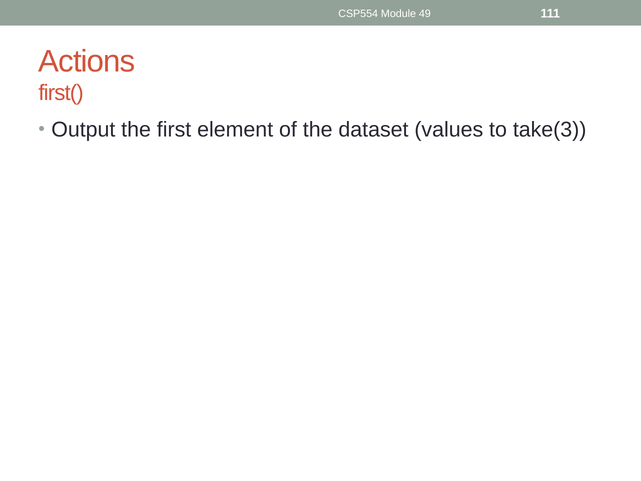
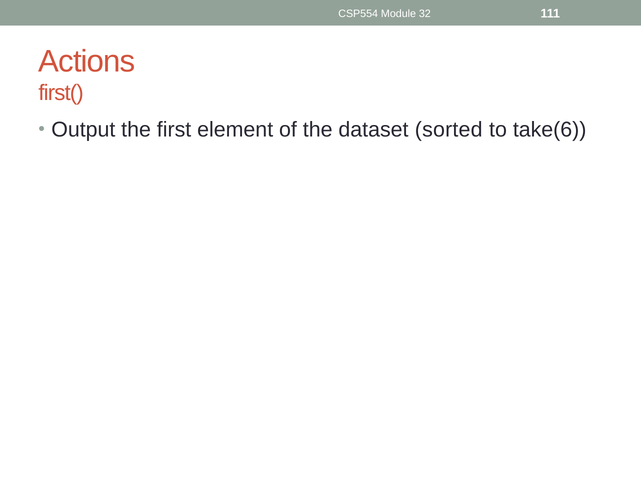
49: 49 -> 32
values: values -> sorted
take(3: take(3 -> take(6
